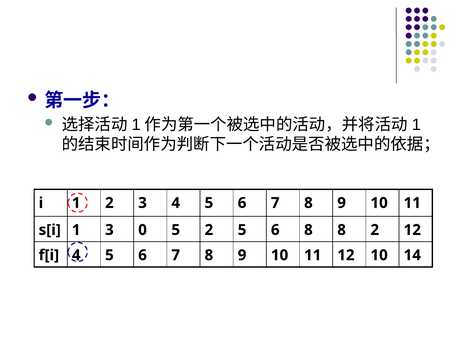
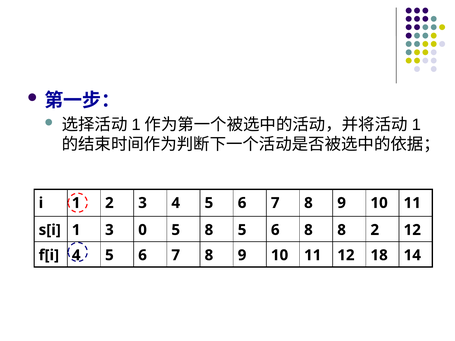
5 2: 2 -> 8
12 10: 10 -> 18
